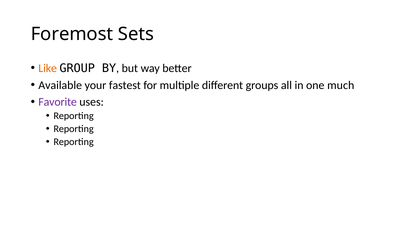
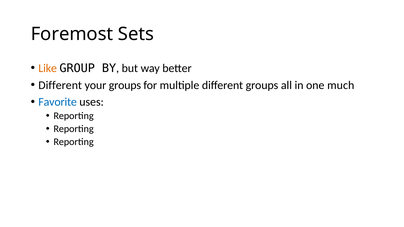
Available at (60, 85): Available -> Different
your fastest: fastest -> groups
Favorite colour: purple -> blue
